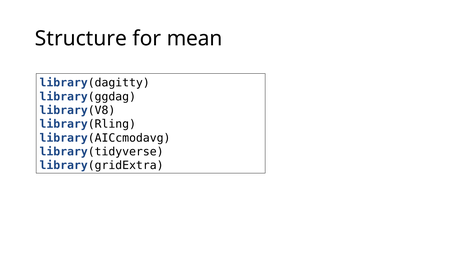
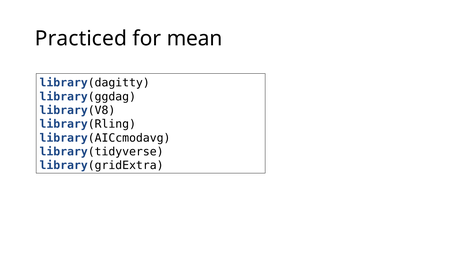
Structure: Structure -> Practiced
